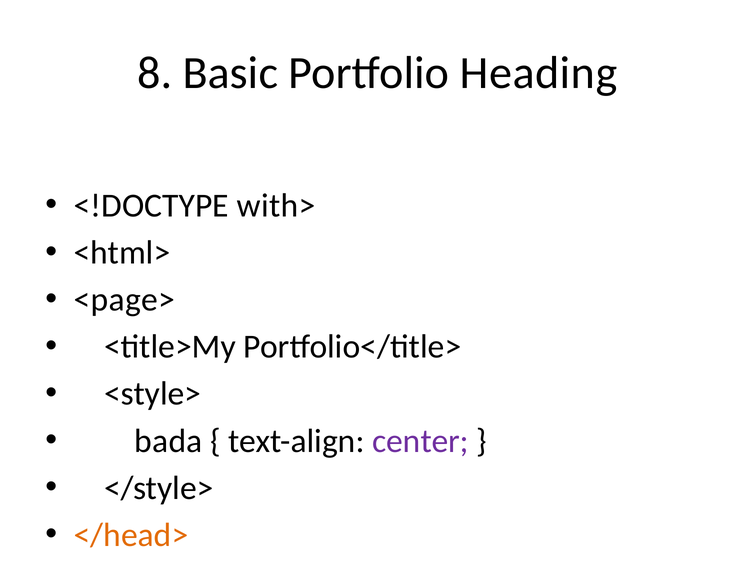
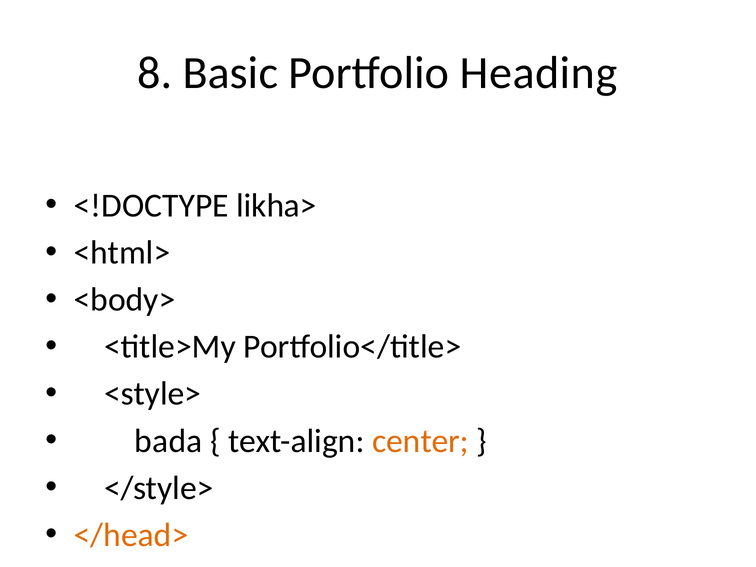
with>: with> -> likha>
<page> at (124, 300): <page> -> <body>
center colour: purple -> orange
